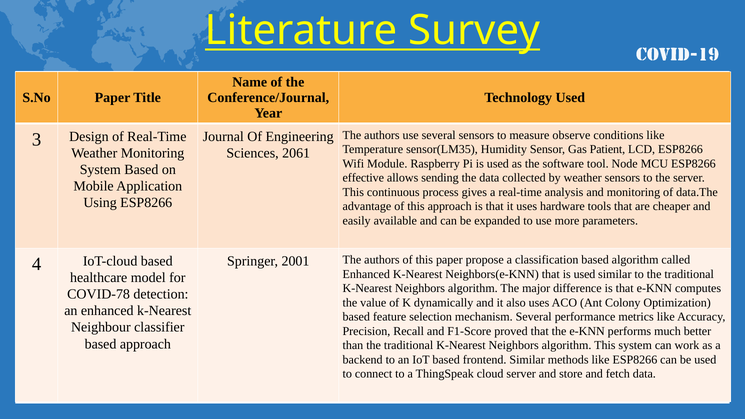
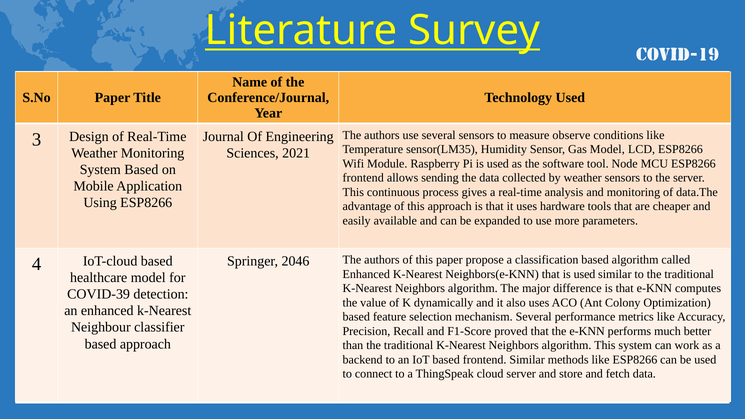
Gas Patient: Patient -> Model
2061: 2061 -> 2021
effective at (363, 178): effective -> frontend
2001: 2001 -> 2046
COVID-78: COVID-78 -> COVID-39
